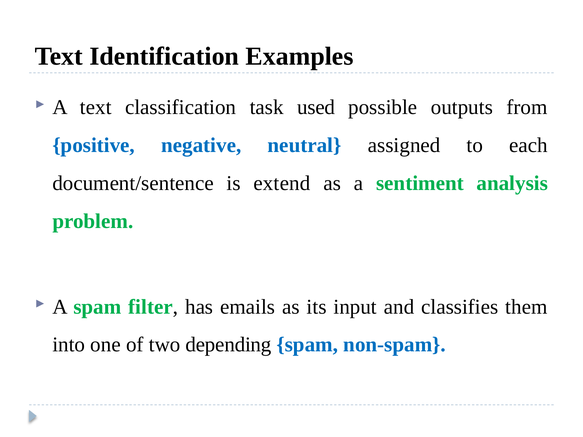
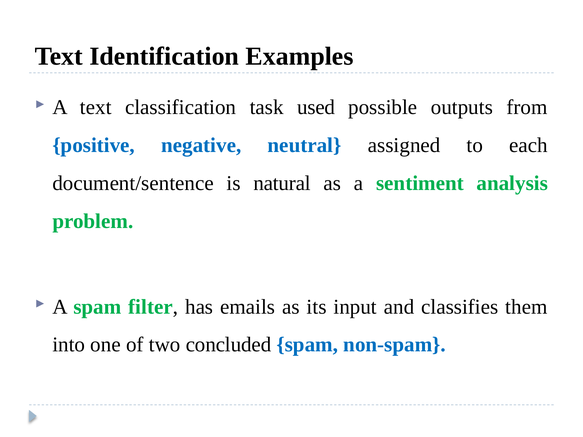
extend: extend -> natural
depending: depending -> concluded
